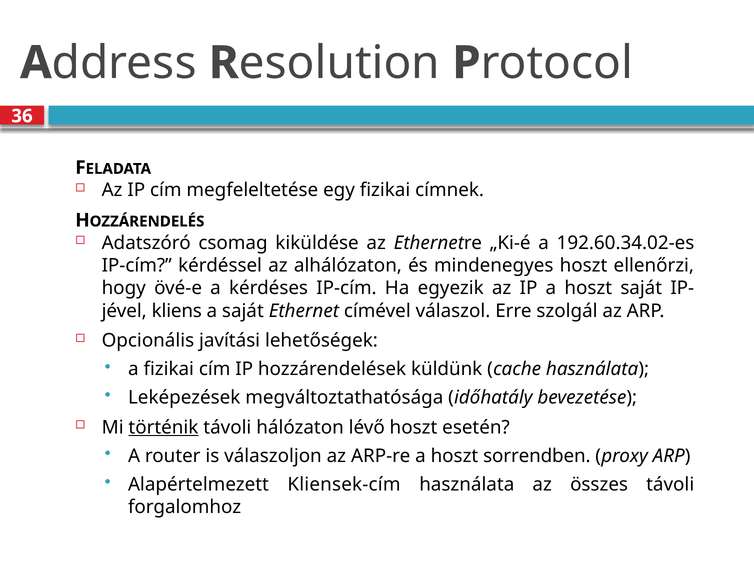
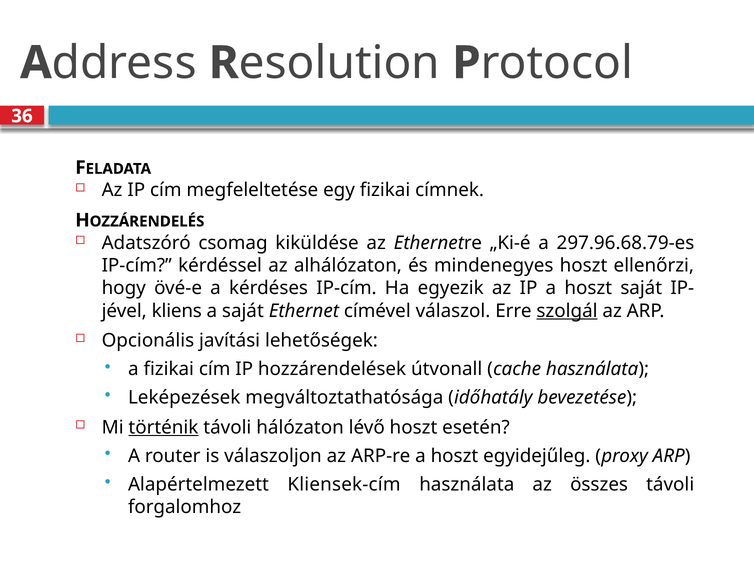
192.60.34.02-es: 192.60.34.02-es -> 297.96.68.79-es
szolgál underline: none -> present
küldünk: küldünk -> útvonall
sorrendben: sorrendben -> egyidejűleg
